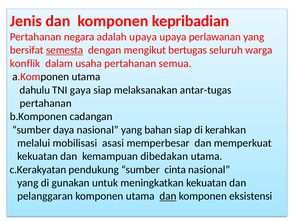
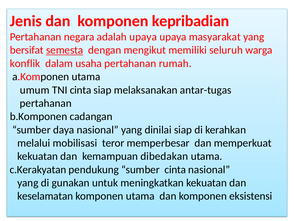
perlawanan: perlawanan -> masyarakat
bertugas: bertugas -> memiliki
semua: semua -> rumah
dahulu: dahulu -> umum
TNI gaya: gaya -> cinta
bahan: bahan -> dinilai
asasi: asasi -> teror
pelanggaran: pelanggaran -> keselamatan
dan at (168, 196) underline: present -> none
